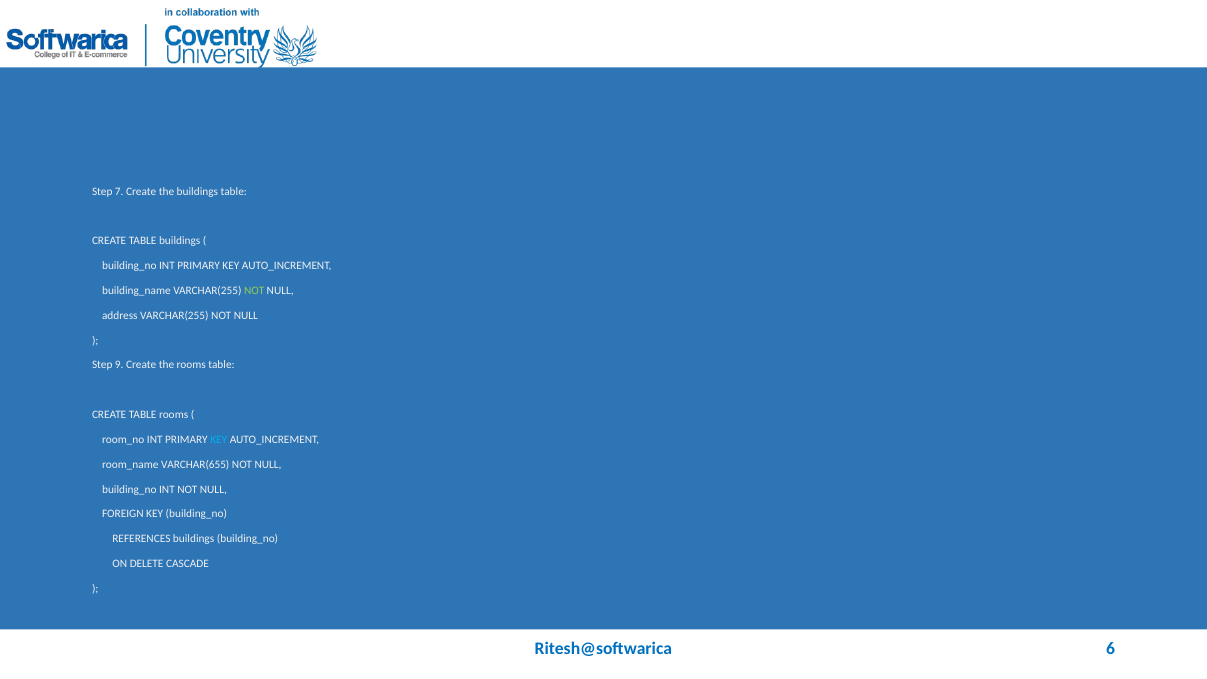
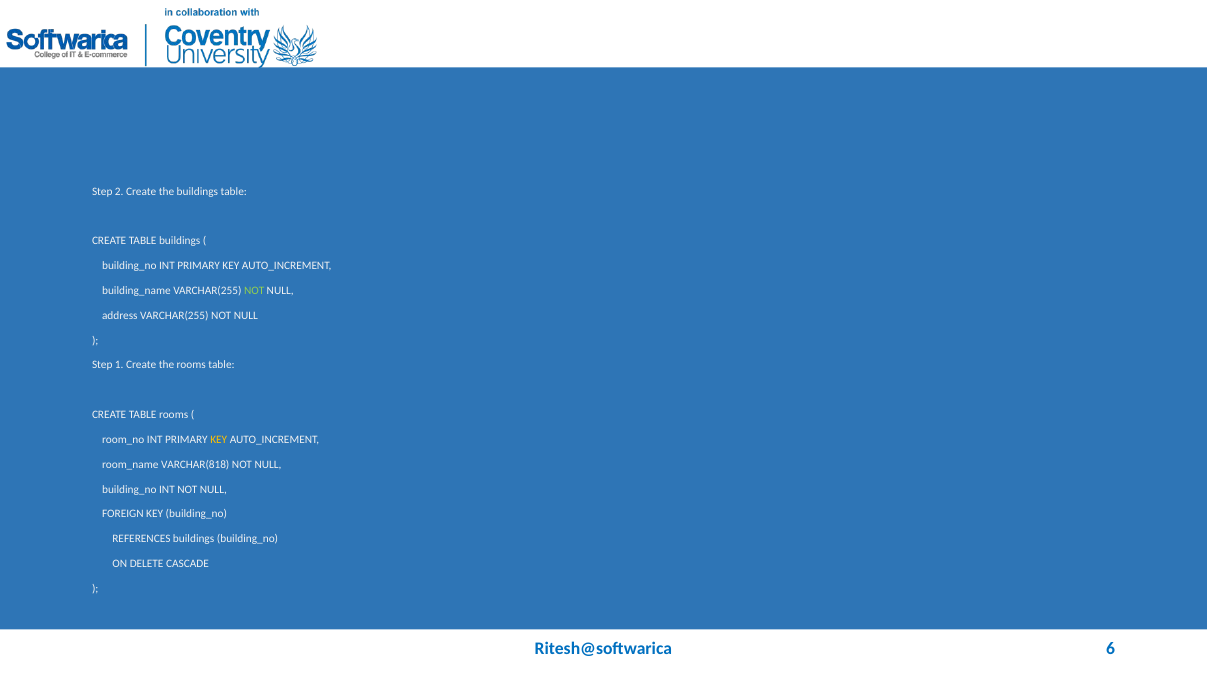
7: 7 -> 2
9: 9 -> 1
KEY at (219, 440) colour: light blue -> yellow
VARCHAR(655: VARCHAR(655 -> VARCHAR(818
